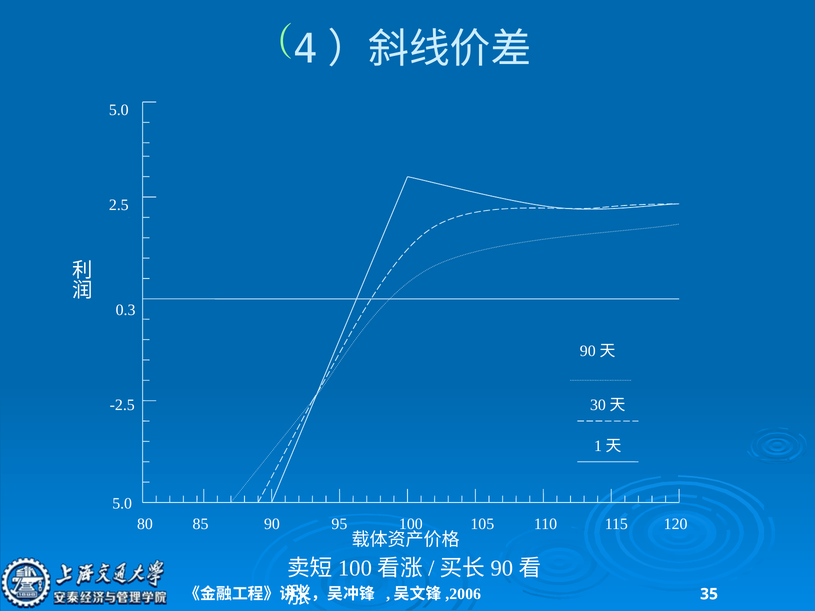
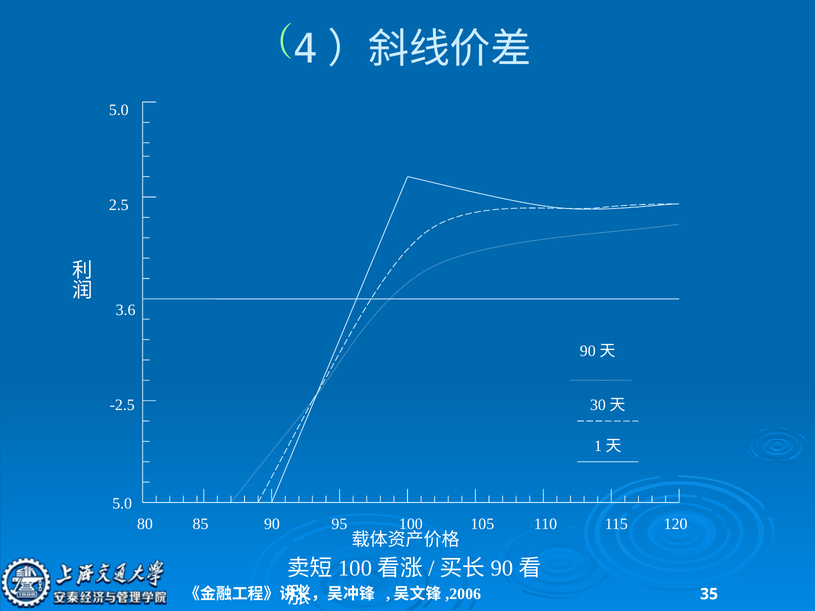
0.3: 0.3 -> 3.6
